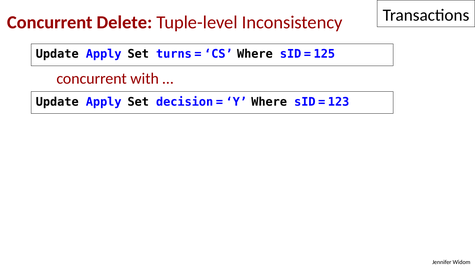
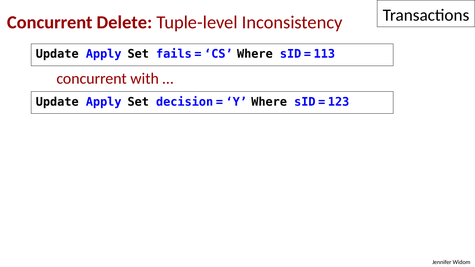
turns: turns -> fails
125: 125 -> 113
